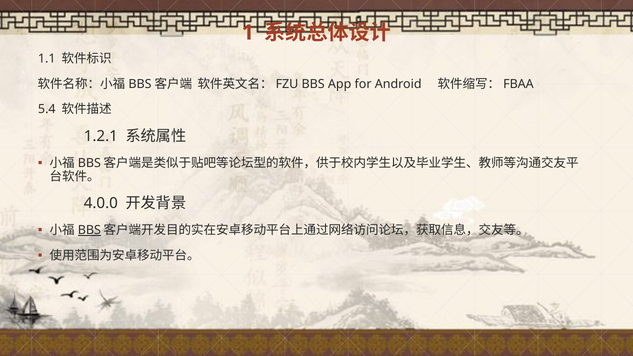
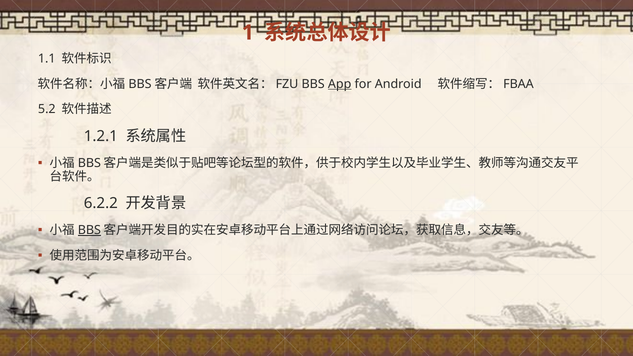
App underline: none -> present
5.4: 5.4 -> 5.2
4.0.0: 4.0.0 -> 6.2.2
